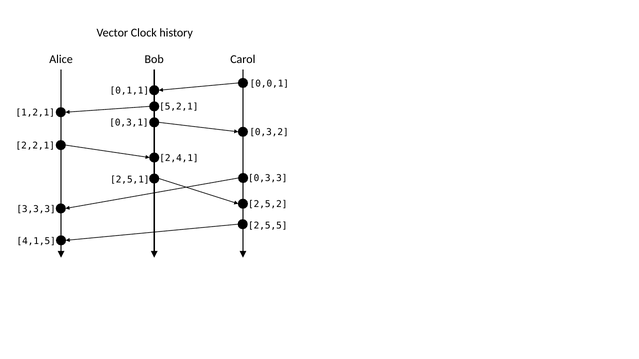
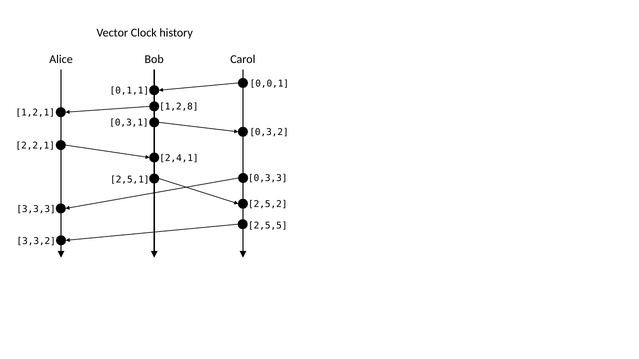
5,2,1: 5,2,1 -> 1,2,8
4,1,5: 4,1,5 -> 3,3,2
